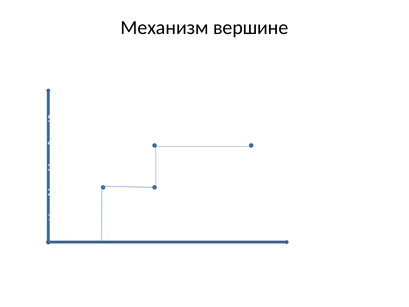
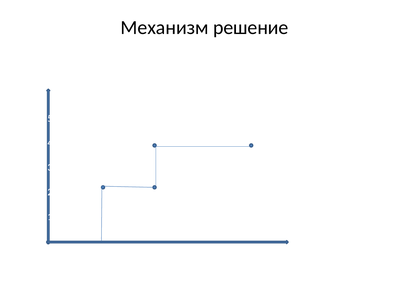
вершине: вершине -> решение
